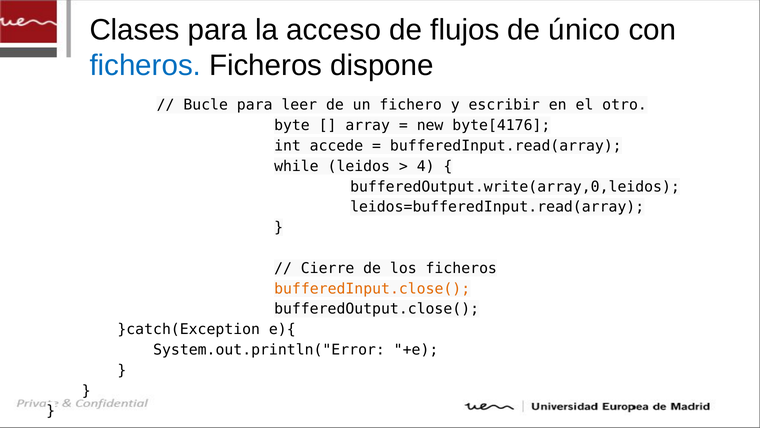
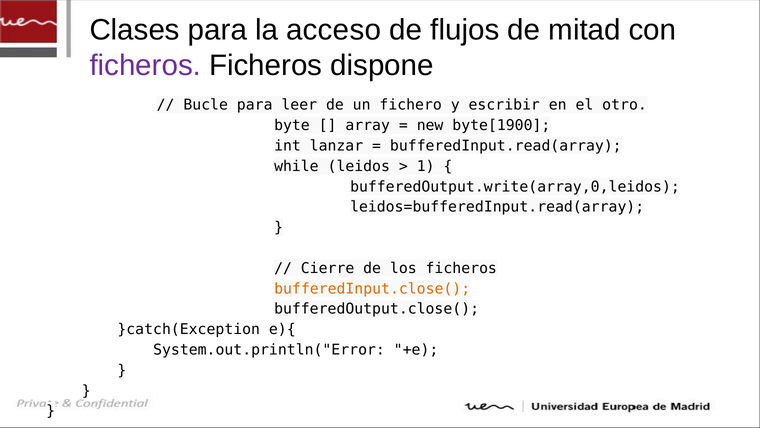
único: único -> mitad
ficheros at (145, 65) colour: blue -> purple
byte[4176: byte[4176 -> byte[1900
accede: accede -> lanzar
4: 4 -> 1
